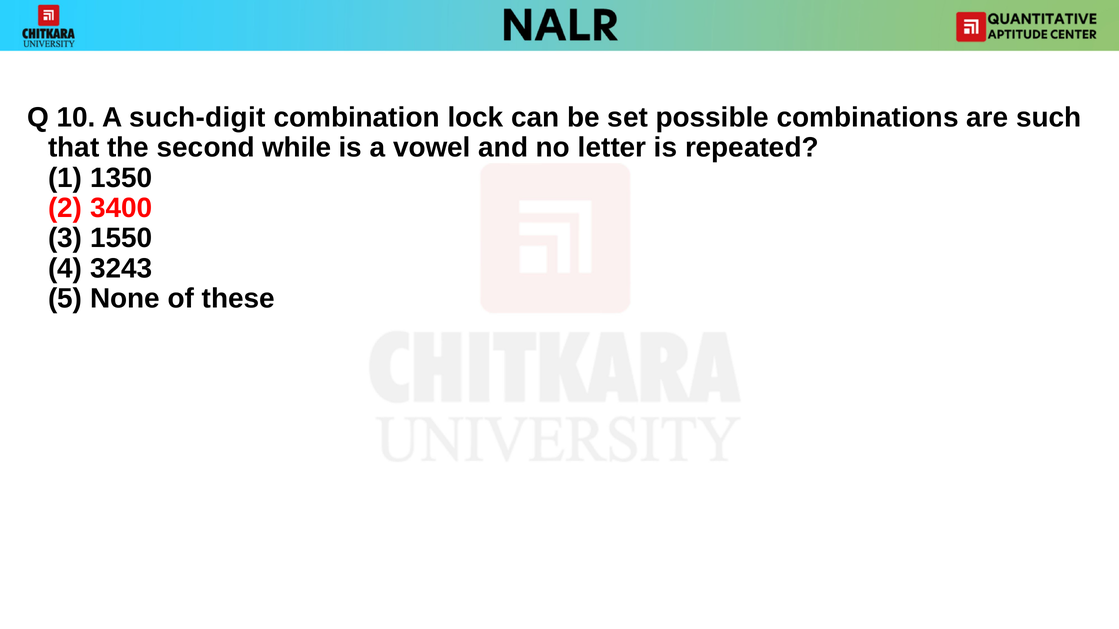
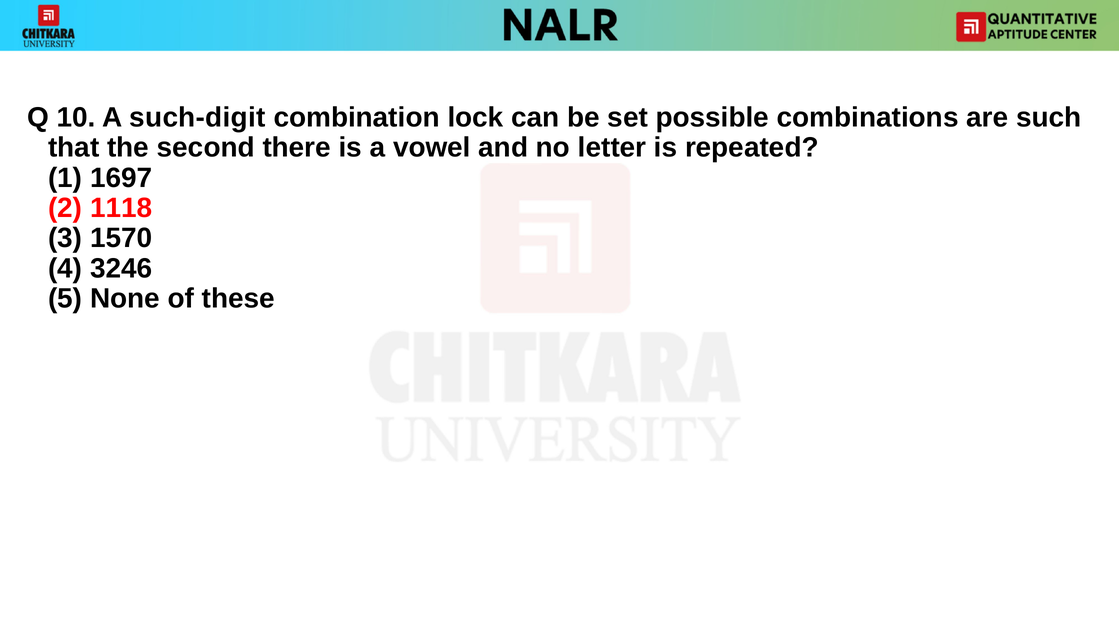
while: while -> there
1350: 1350 -> 1697
3400: 3400 -> 1118
1550: 1550 -> 1570
3243: 3243 -> 3246
